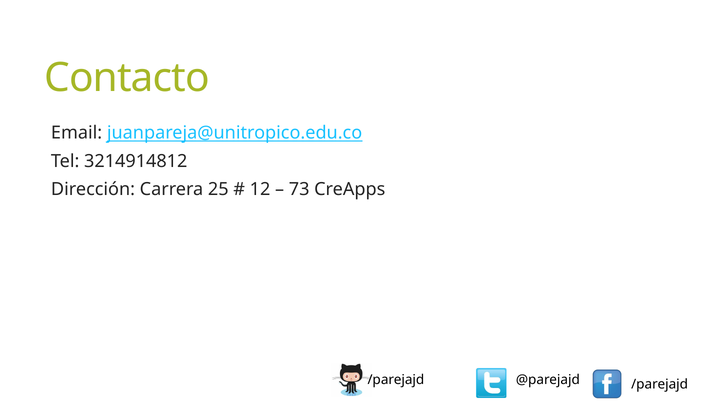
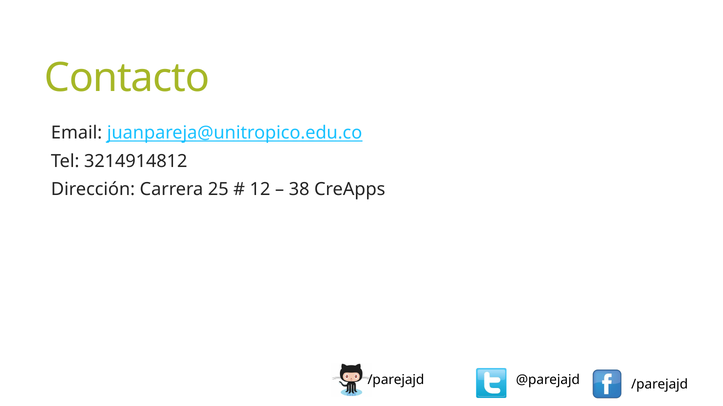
73: 73 -> 38
